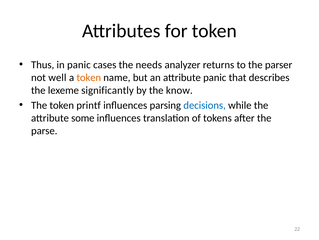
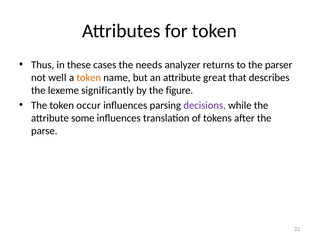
in panic: panic -> these
attribute panic: panic -> great
know: know -> figure
printf: printf -> occur
decisions colour: blue -> purple
